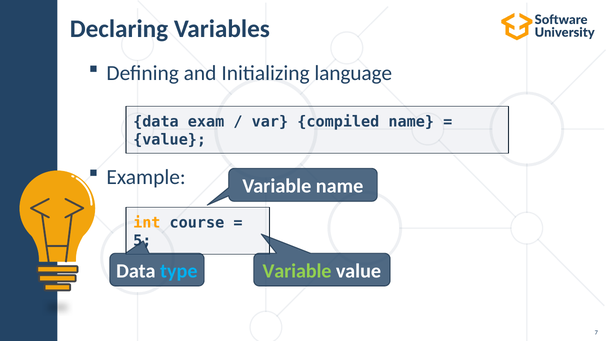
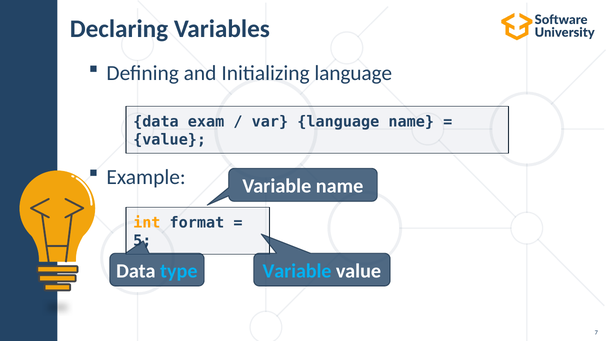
var compiled: compiled -> language
course: course -> format
Variable at (297, 271) colour: light green -> light blue
